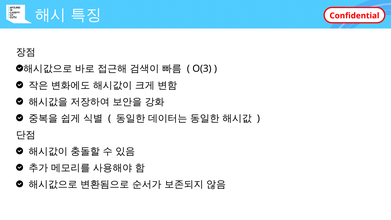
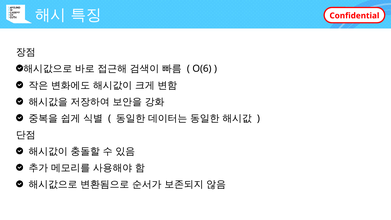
O(3: O(3 -> O(6
